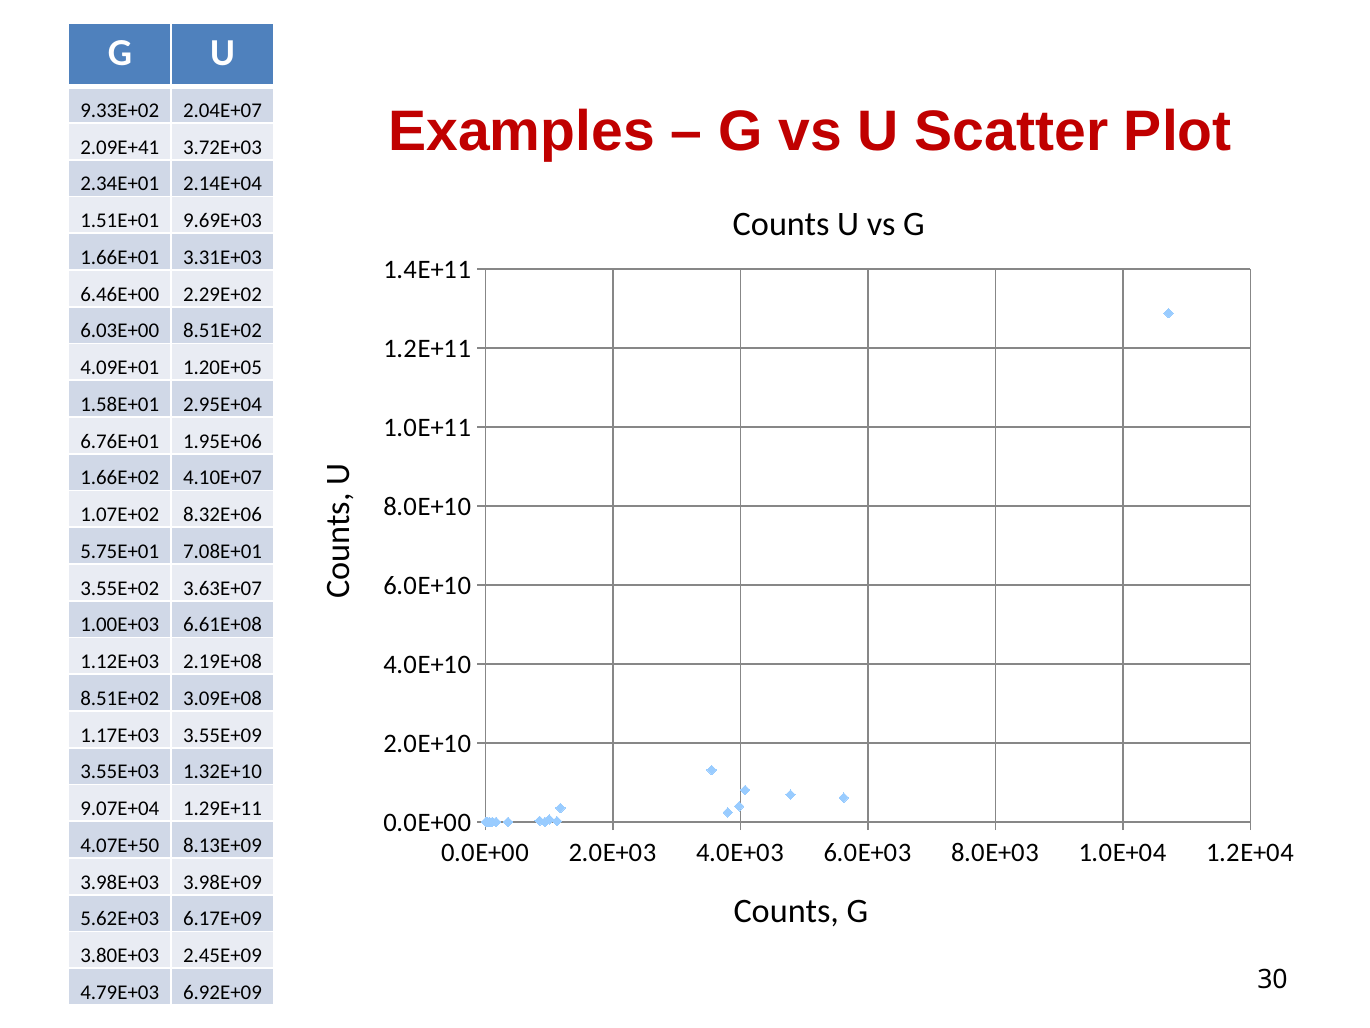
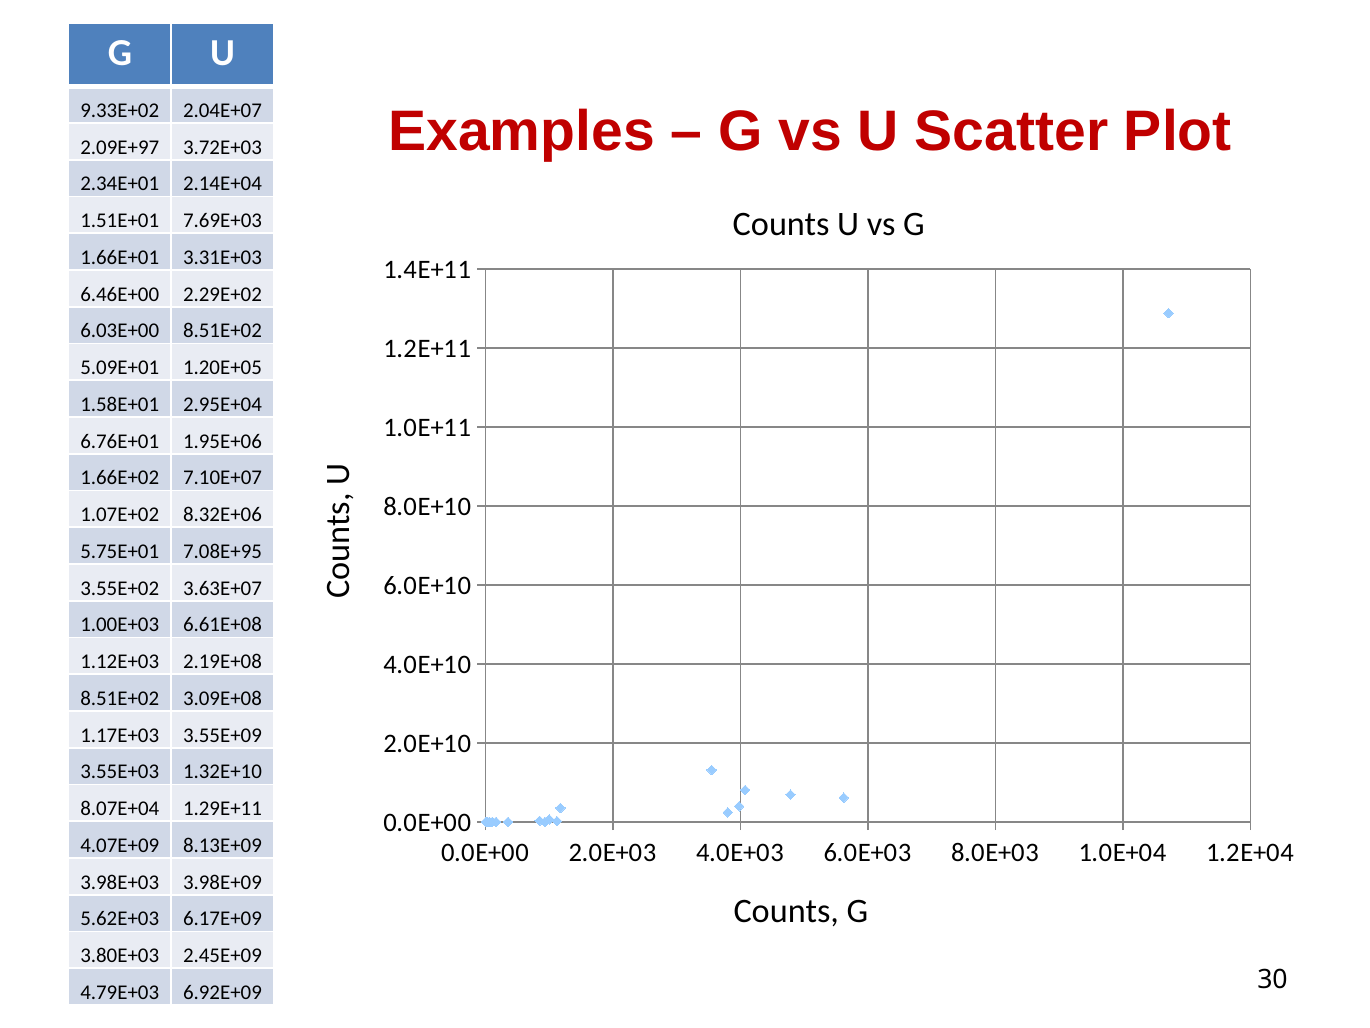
2.09E+41: 2.09E+41 -> 2.09E+97
9.69E+03: 9.69E+03 -> 7.69E+03
4.09E+01: 4.09E+01 -> 5.09E+01
4.10E+07: 4.10E+07 -> 7.10E+07
7.08E+01: 7.08E+01 -> 7.08E+95
9.07E+04: 9.07E+04 -> 8.07E+04
4.07E+50: 4.07E+50 -> 4.07E+09
